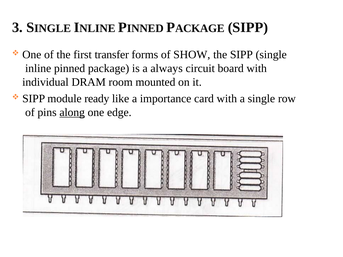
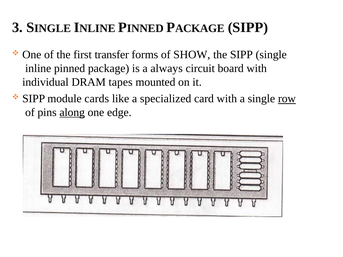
room: room -> tapes
ready: ready -> cards
importance: importance -> specialized
row underline: none -> present
